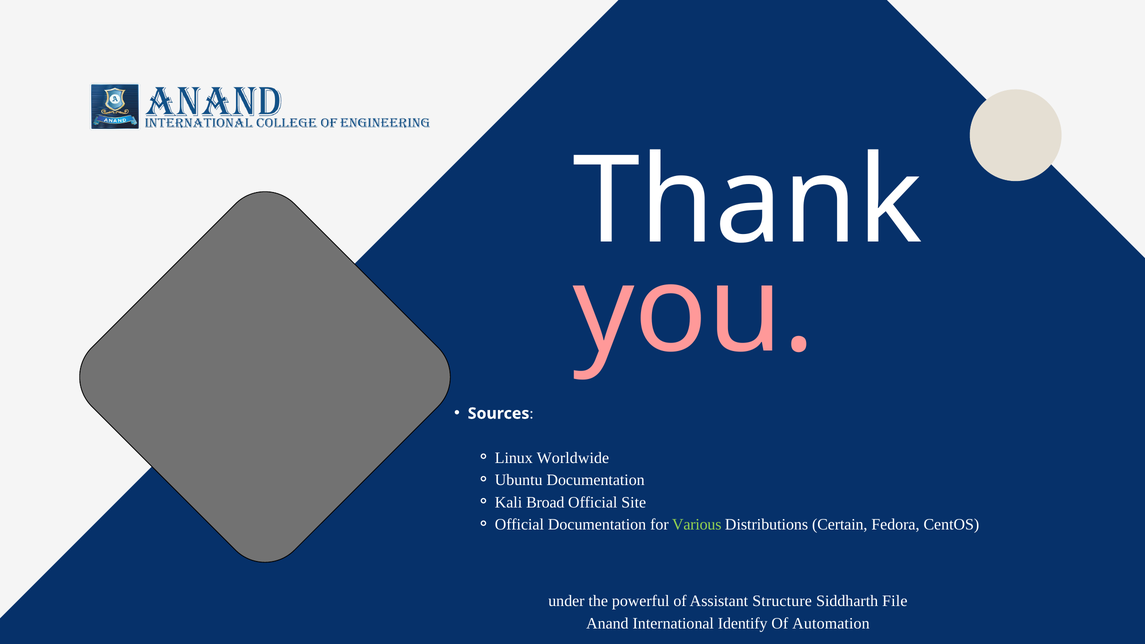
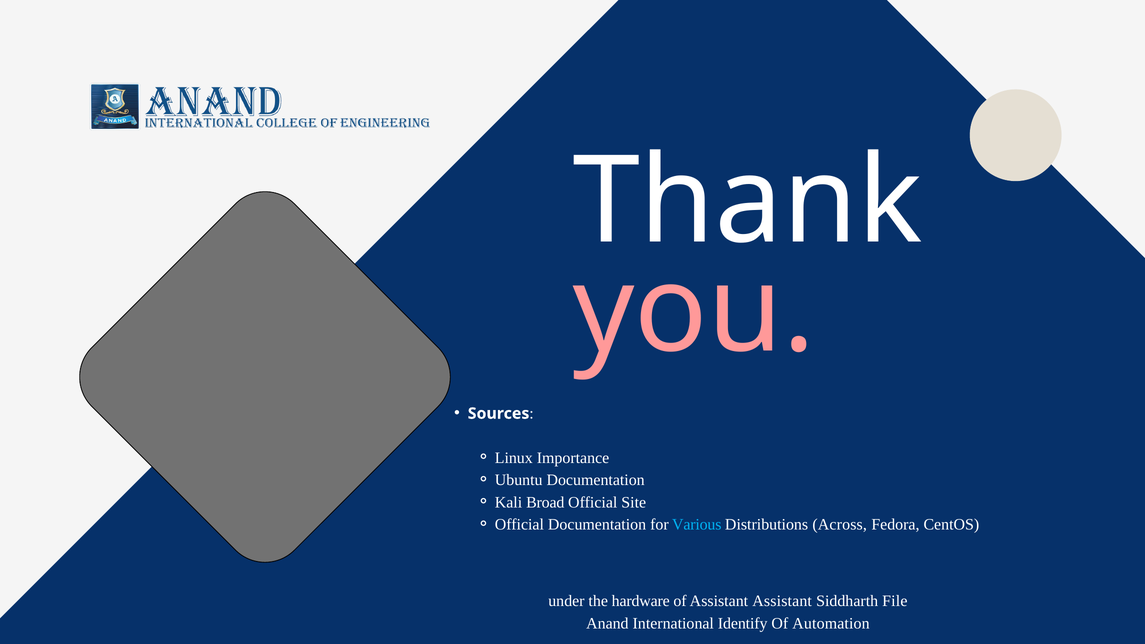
Worldwide: Worldwide -> Importance
Various colour: light green -> light blue
Certain: Certain -> Across
powerful: powerful -> hardware
Assistant Structure: Structure -> Assistant
